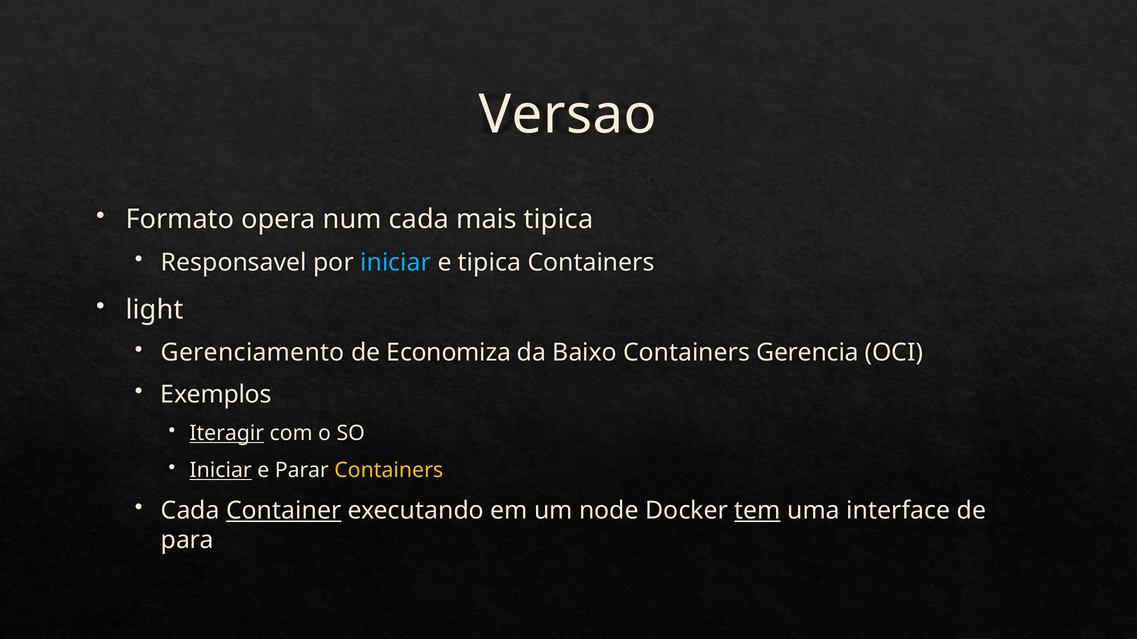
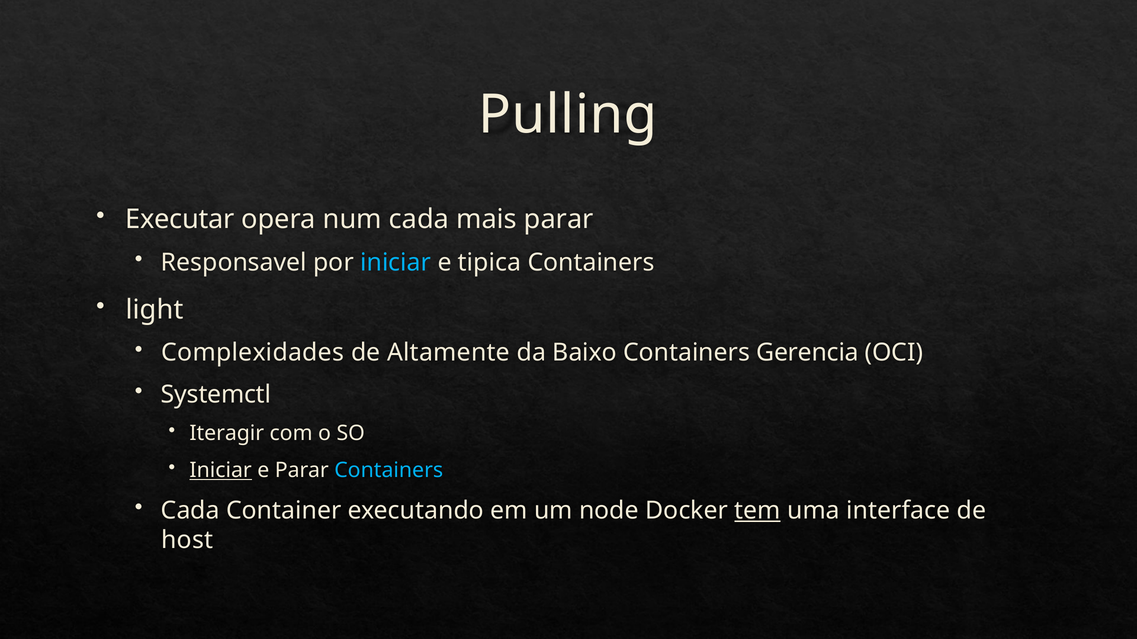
Versao: Versao -> Pulling
Formato: Formato -> Executar
mais tipica: tipica -> parar
Gerenciamento: Gerenciamento -> Complexidades
Economiza: Economiza -> Altamente
Exemplos: Exemplos -> Systemctl
Iteragir underline: present -> none
Containers at (389, 471) colour: yellow -> light blue
Container underline: present -> none
para: para -> host
